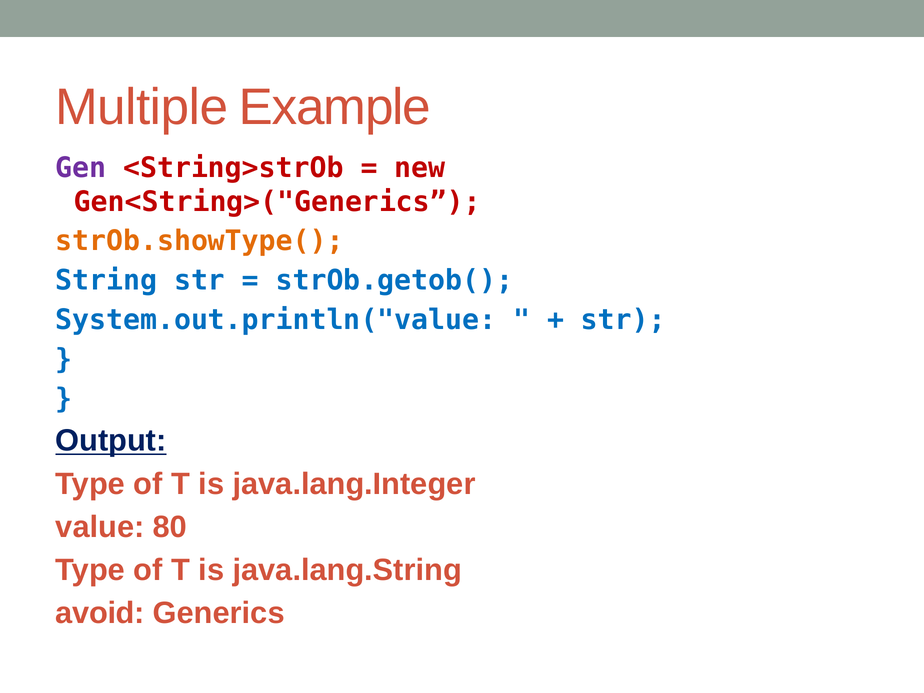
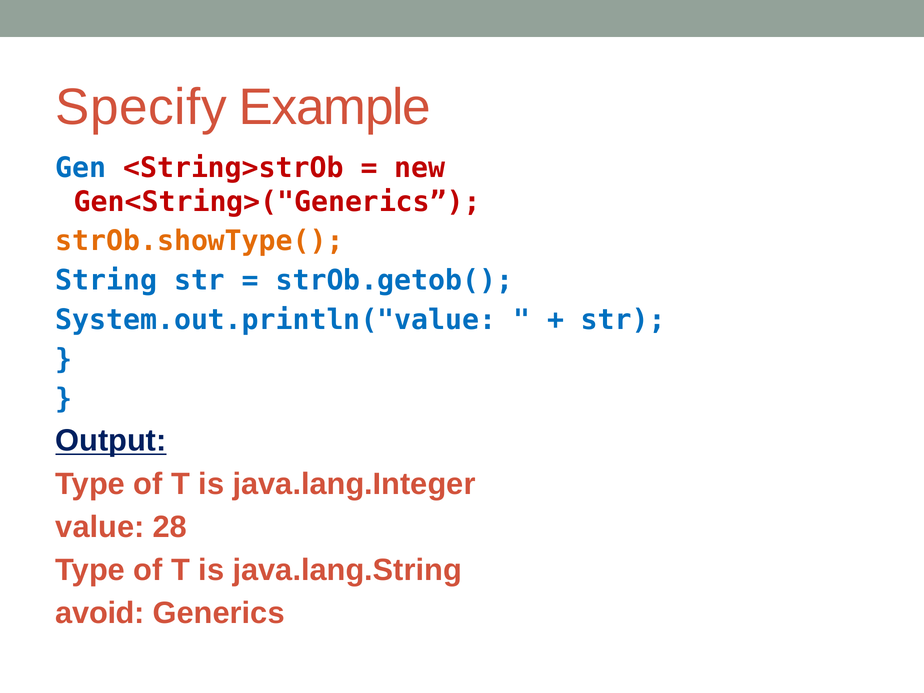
Multiple: Multiple -> Specify
Gen colour: purple -> blue
80: 80 -> 28
